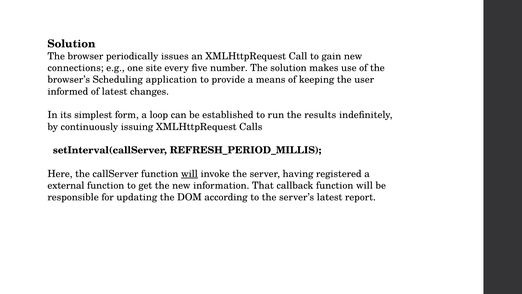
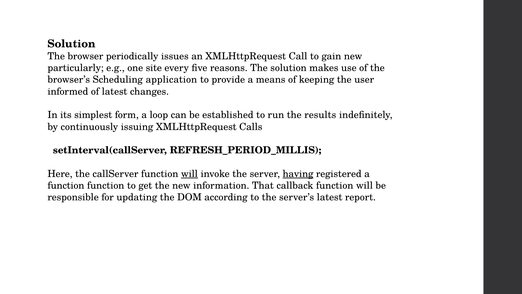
connections: connections -> particularly
number: number -> reasons
having underline: none -> present
external at (66, 185): external -> function
